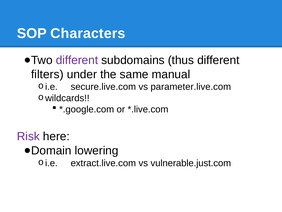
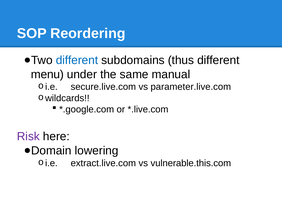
Characters: Characters -> Reordering
different at (77, 60) colour: purple -> blue
filters: filters -> menu
vulnerable.just.com: vulnerable.just.com -> vulnerable.this.com
